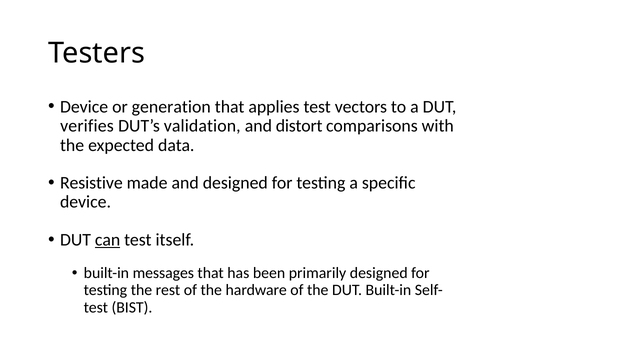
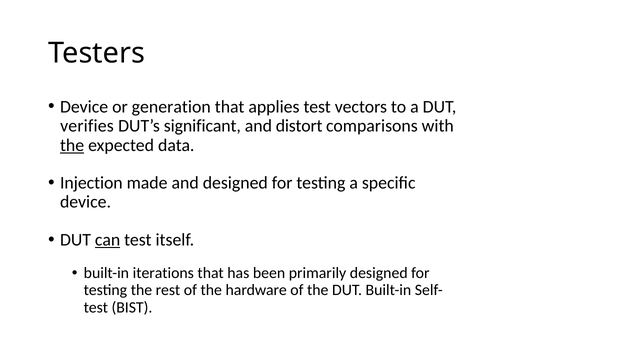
validation: validation -> significant
the at (72, 145) underline: none -> present
Resistive: Resistive -> Injection
messages: messages -> iterations
